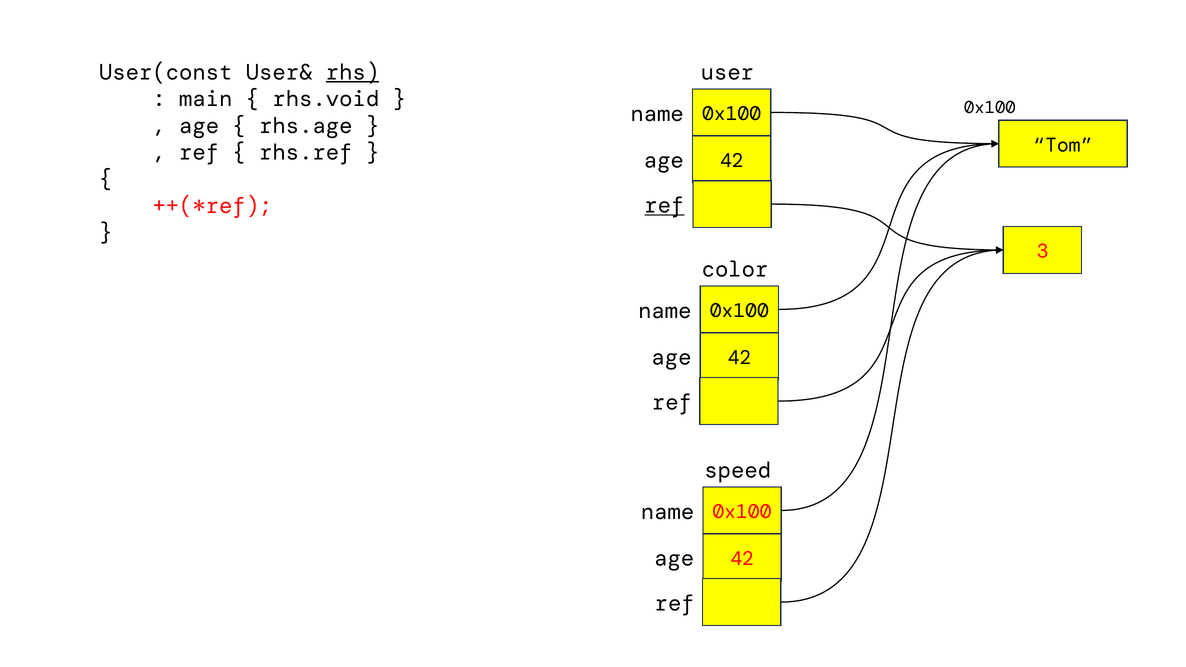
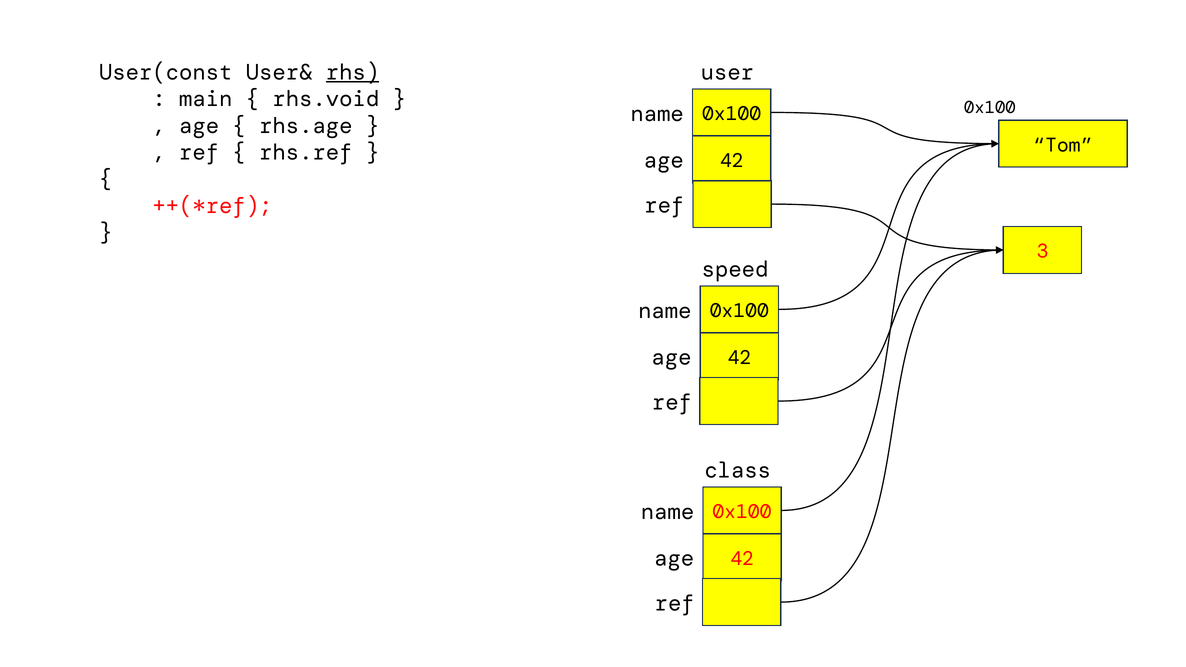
ref at (664, 205) underline: present -> none
color: color -> speed
speed: speed -> class
